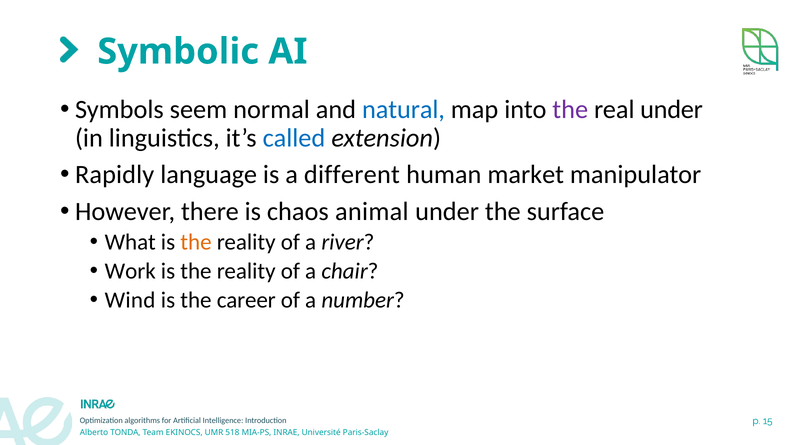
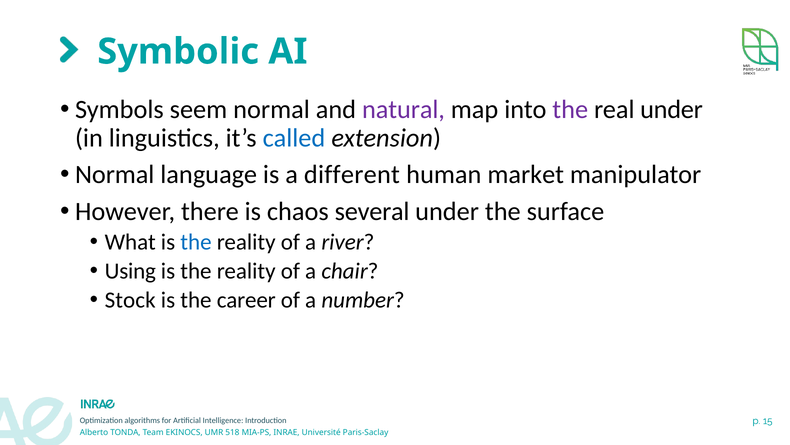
natural colour: blue -> purple
Rapidly at (115, 174): Rapidly -> Normal
animal: animal -> several
the at (196, 242) colour: orange -> blue
Work: Work -> Using
Wind: Wind -> Stock
